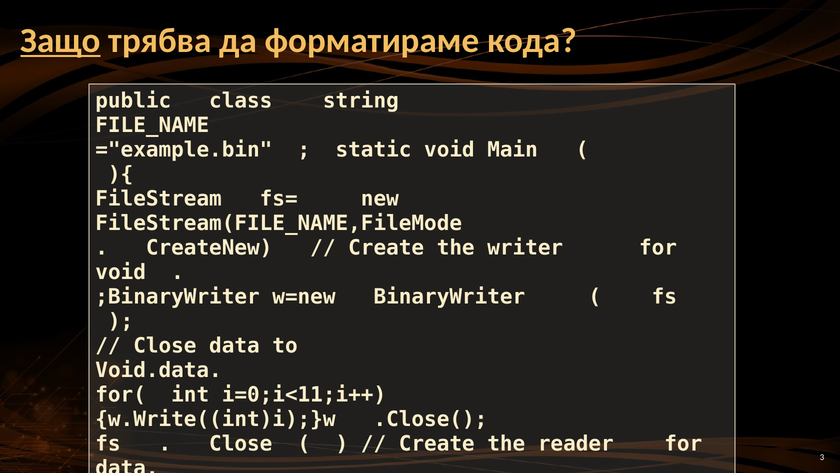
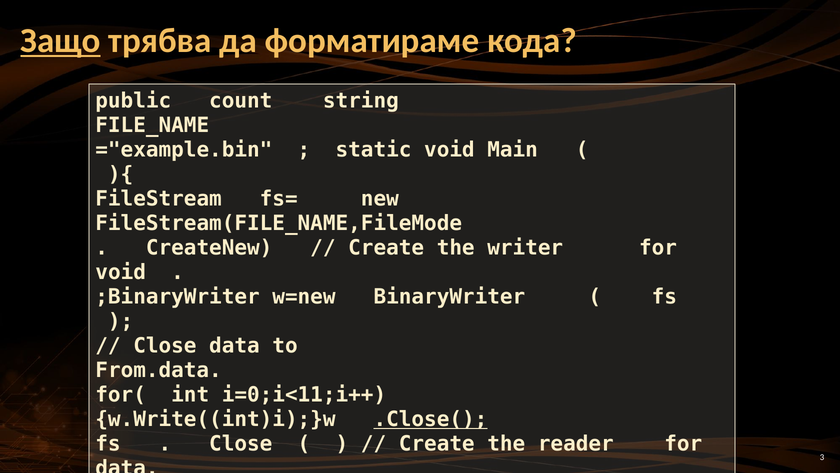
class: class -> count
Void.data: Void.data -> From.data
.Close( underline: none -> present
